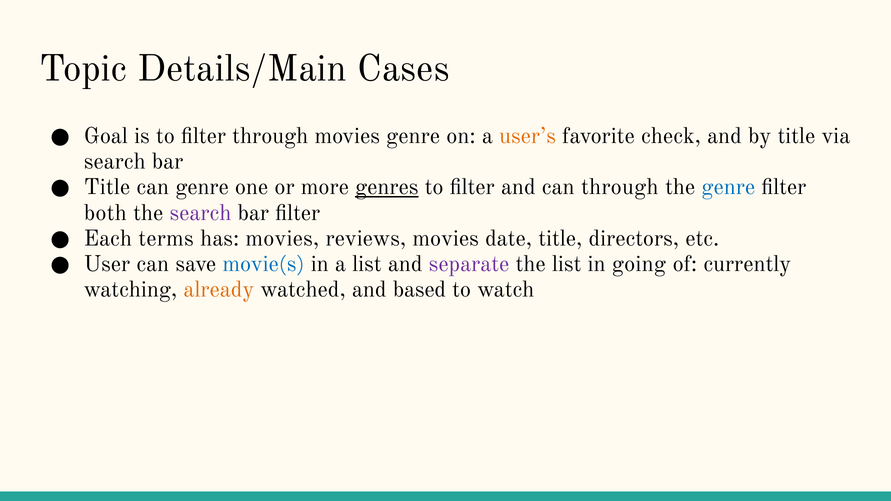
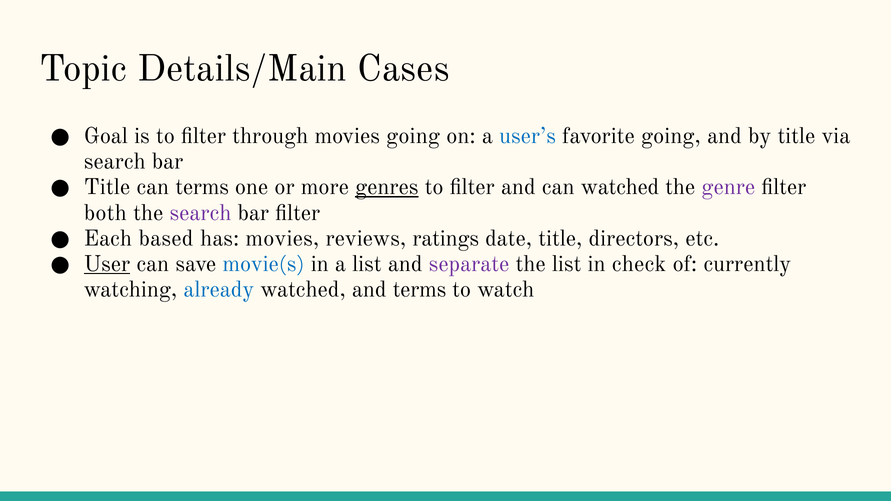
movies genre: genre -> going
user’s colour: orange -> blue
favorite check: check -> going
can genre: genre -> terms
can through: through -> watched
genre at (728, 187) colour: blue -> purple
terms: terms -> based
reviews movies: movies -> ratings
User underline: none -> present
going: going -> check
already colour: orange -> blue
and based: based -> terms
